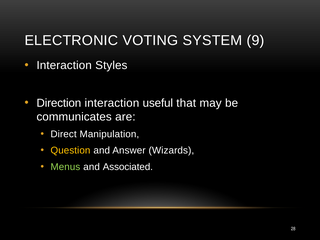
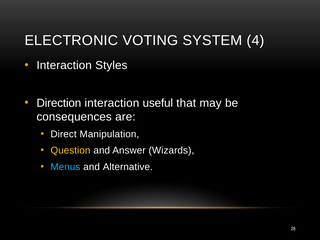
9: 9 -> 4
communicates: communicates -> consequences
Menus colour: light green -> light blue
Associated: Associated -> Alternative
